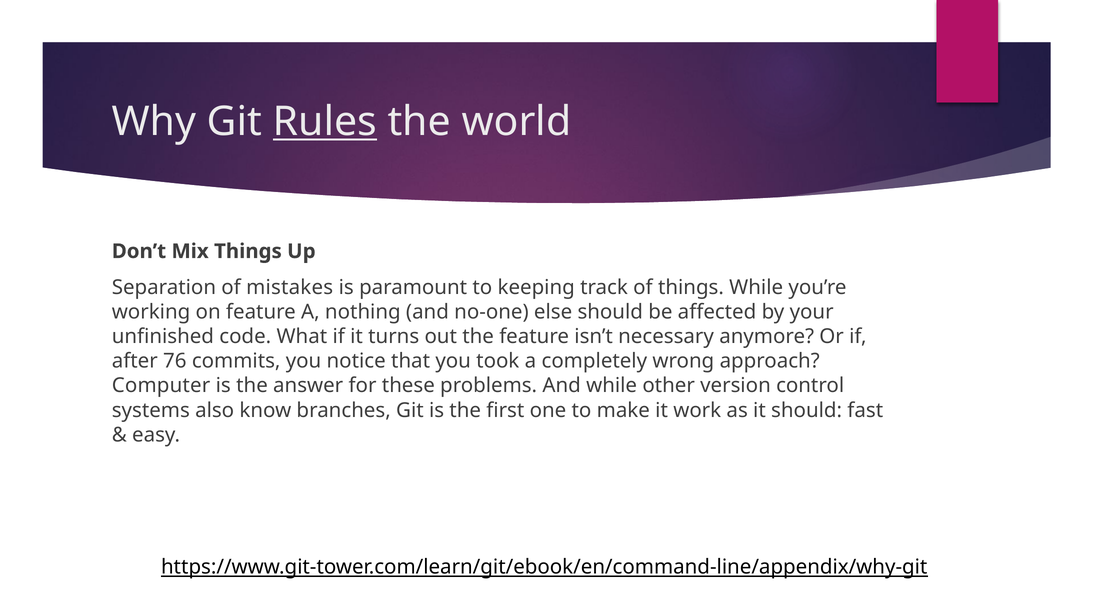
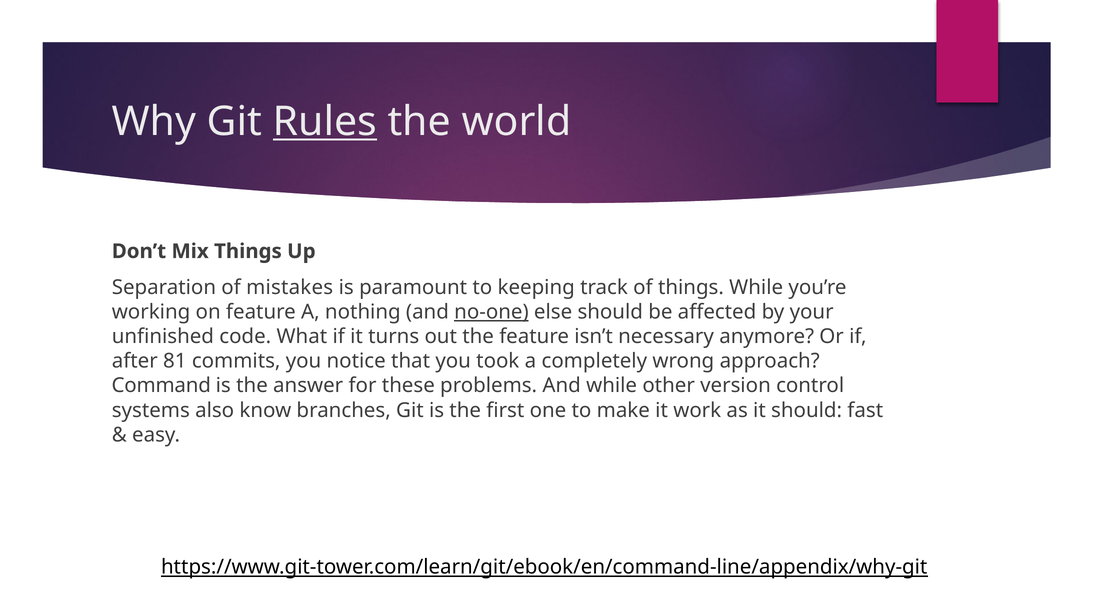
no-one underline: none -> present
76: 76 -> 81
Computer: Computer -> Command
